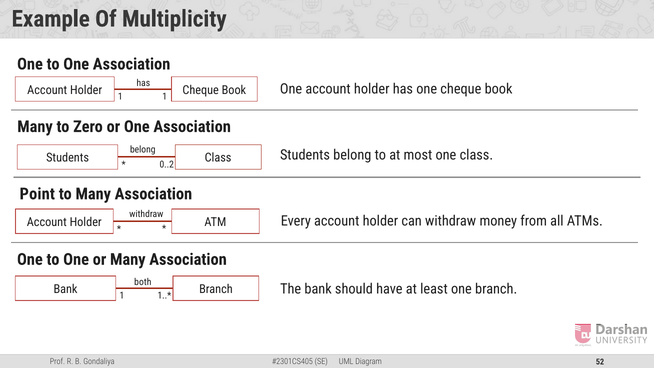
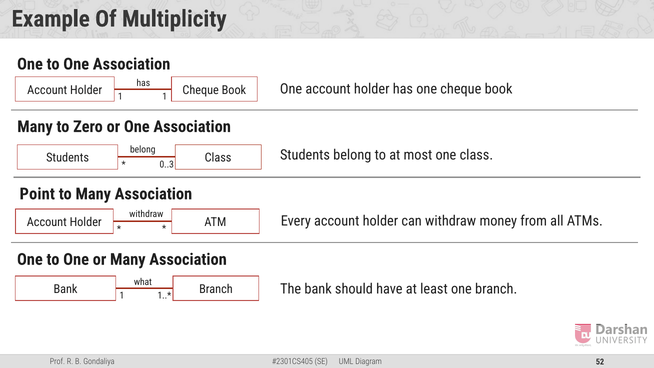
0..2: 0..2 -> 0..3
both: both -> what
